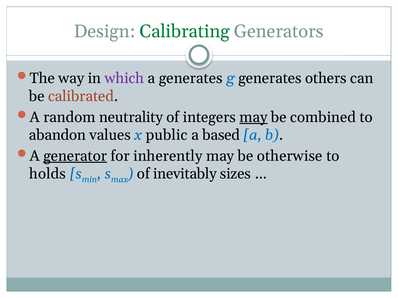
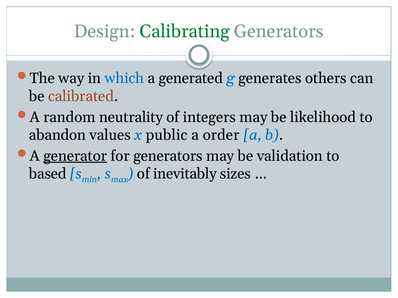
which colour: purple -> blue
a generates: generates -> generated
may at (253, 117) underline: present -> none
combined: combined -> likelihood
based: based -> order
for inherently: inherently -> generators
otherwise: otherwise -> validation
holds: holds -> based
